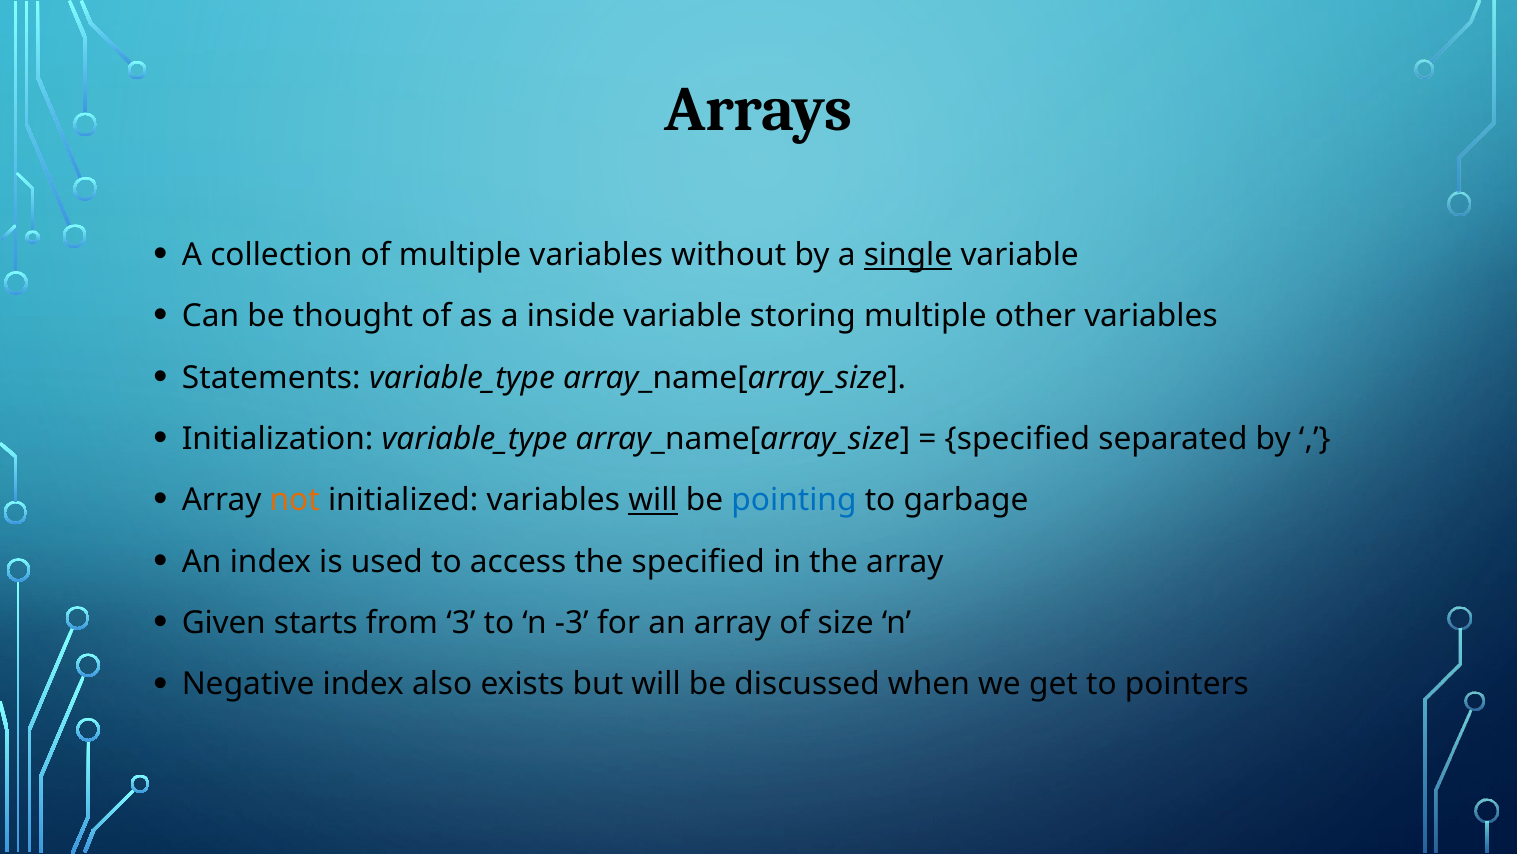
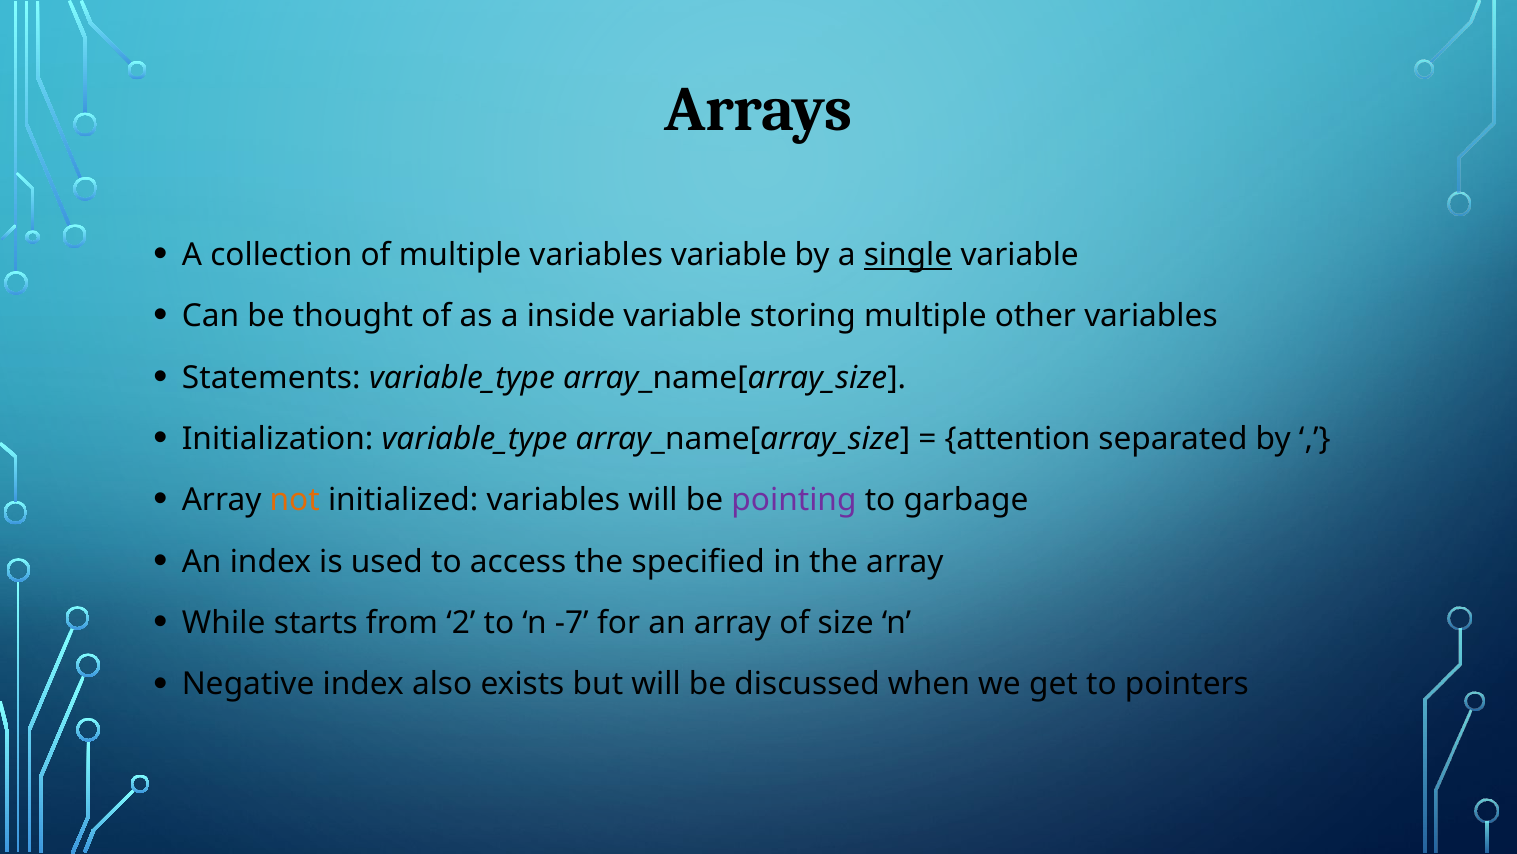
variables without: without -> variable
specified at (1017, 439): specified -> attention
will at (653, 500) underline: present -> none
pointing colour: blue -> purple
Given: Given -> While
3: 3 -> 2
-3: -3 -> -7
